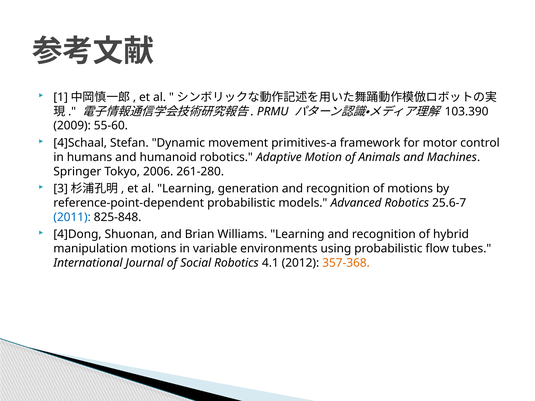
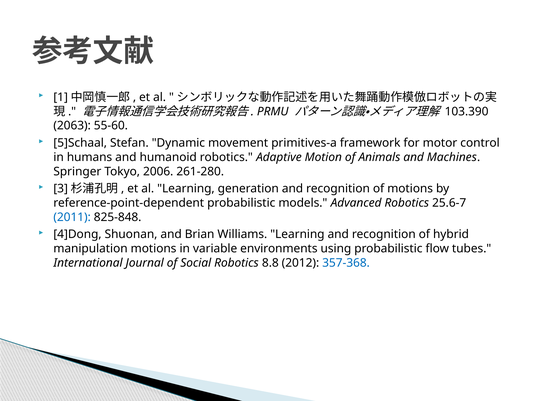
2009: 2009 -> 2063
4]Schaal: 4]Schaal -> 5]Schaal
4.1: 4.1 -> 8.8
357-368 colour: orange -> blue
